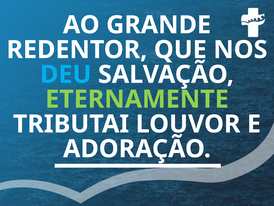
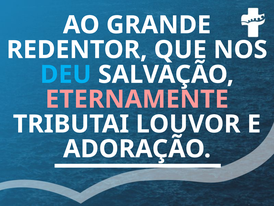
ETERNAMENTE colour: light green -> pink
